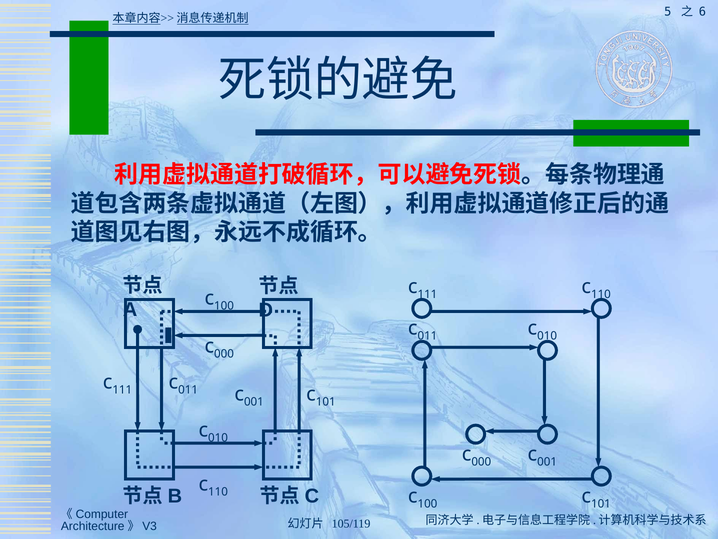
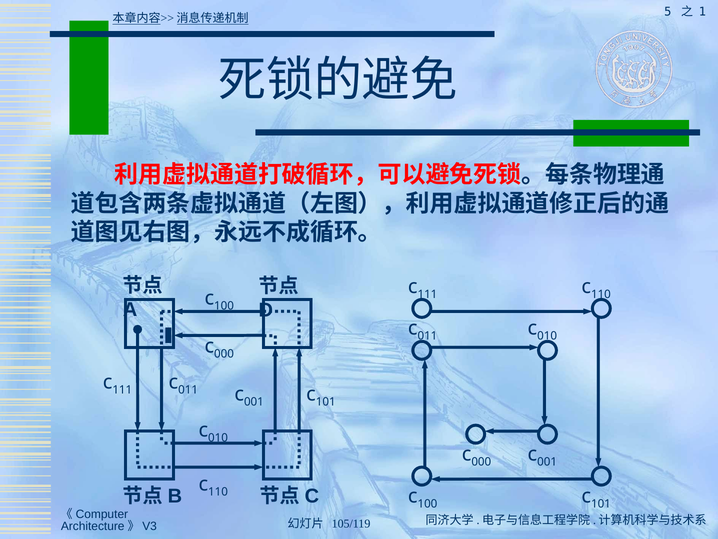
6: 6 -> 1
